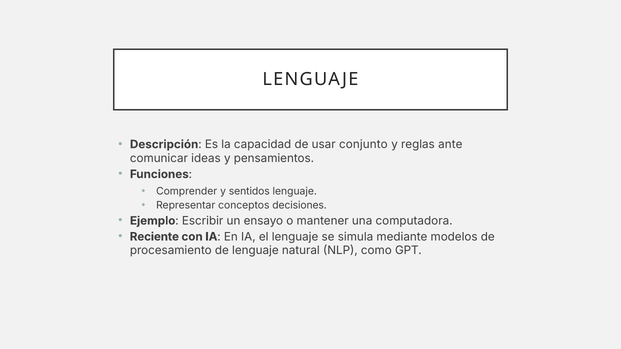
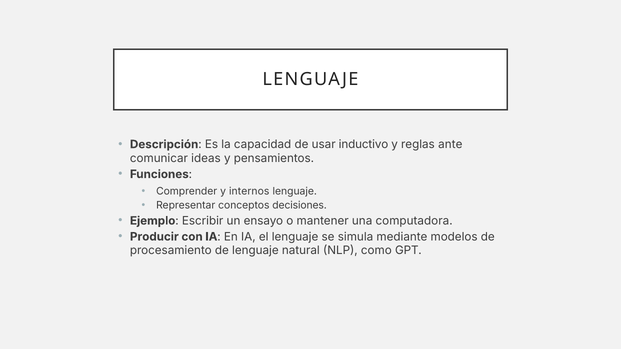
conjunto: conjunto -> inductivo
sentidos: sentidos -> internos
Reciente: Reciente -> Producir
